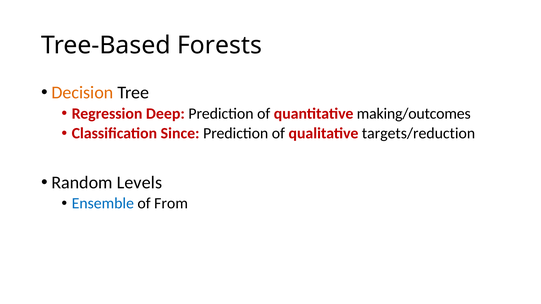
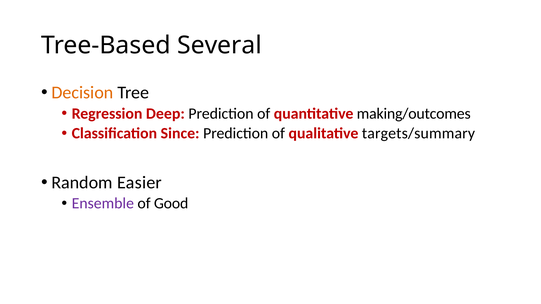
Forests: Forests -> Several
targets/reduction: targets/reduction -> targets/summary
Levels: Levels -> Easier
Ensemble colour: blue -> purple
From: From -> Good
